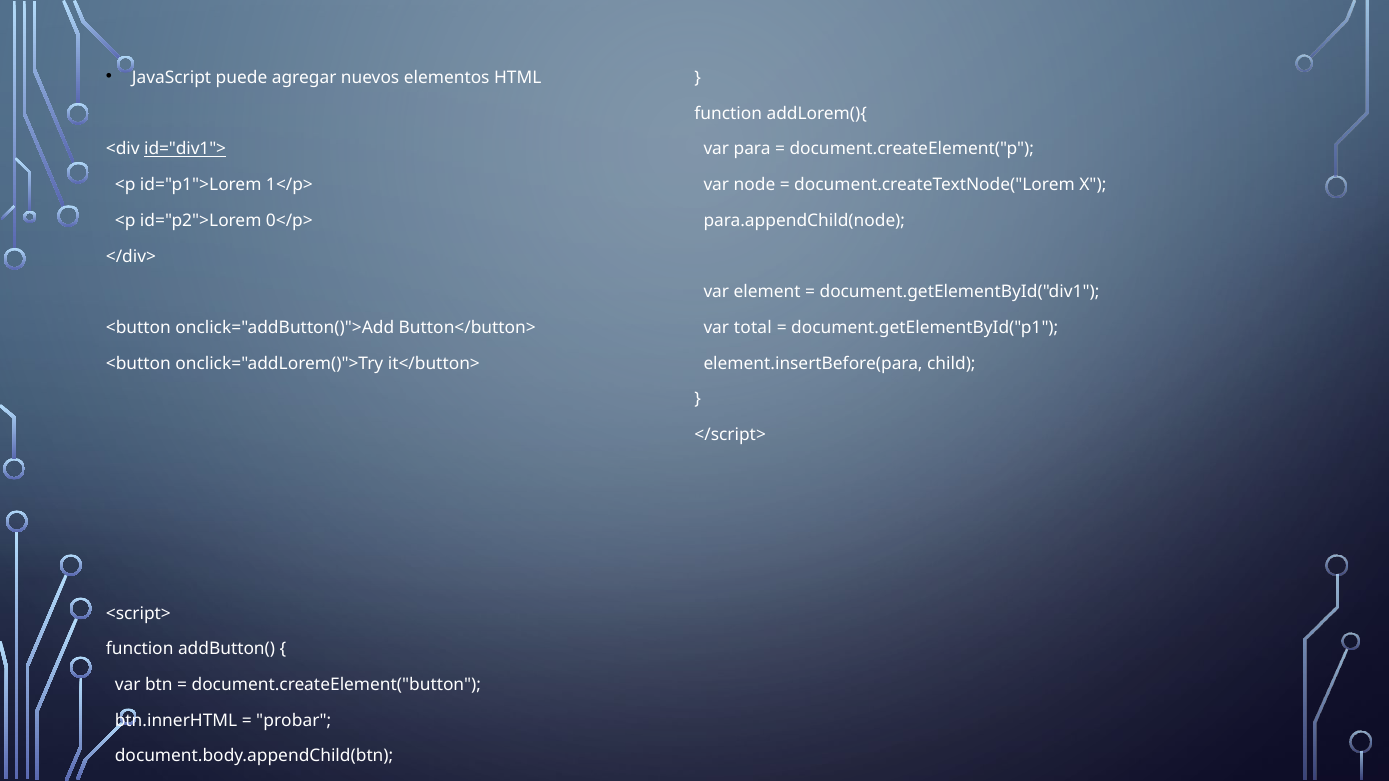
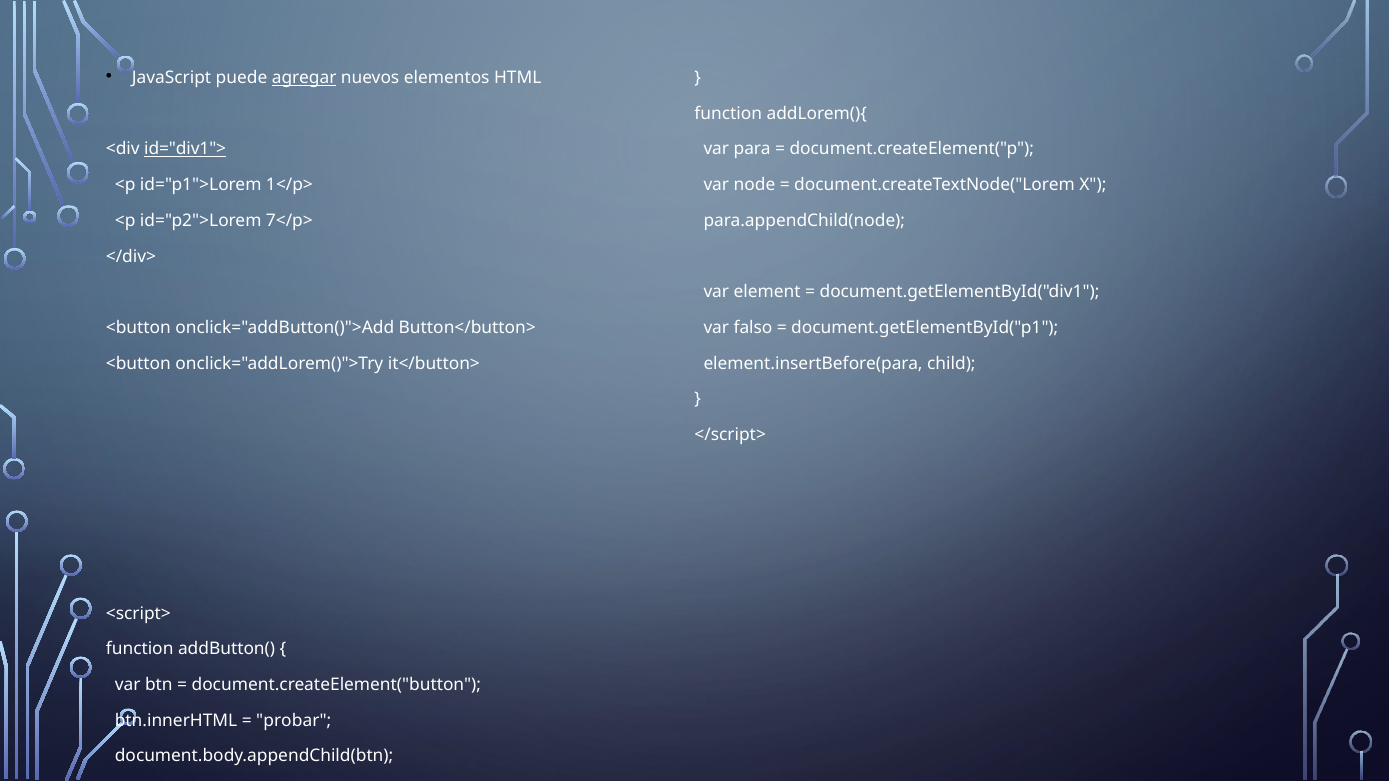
agregar underline: none -> present
0</p>: 0</p> -> 7</p>
total: total -> falso
